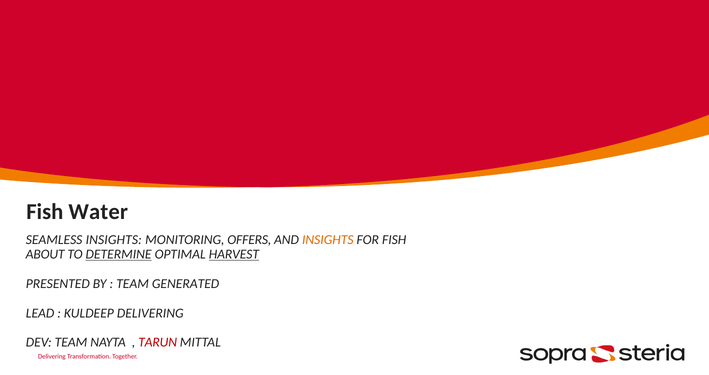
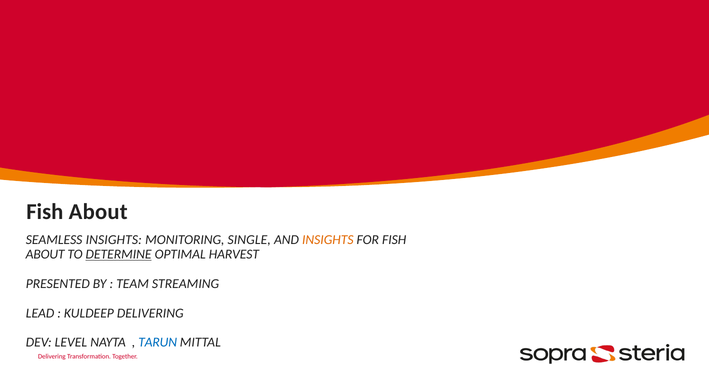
Water at (98, 212): Water -> About
OFFERS: OFFERS -> SINGLE
HARVEST underline: present -> none
GENERATED: GENERATED -> STREAMING
DEV TEAM: TEAM -> LEVEL
TARUN colour: red -> blue
